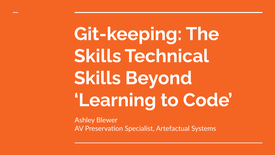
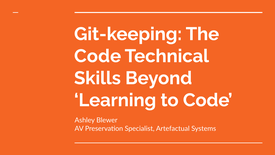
Skills at (98, 56): Skills -> Code
